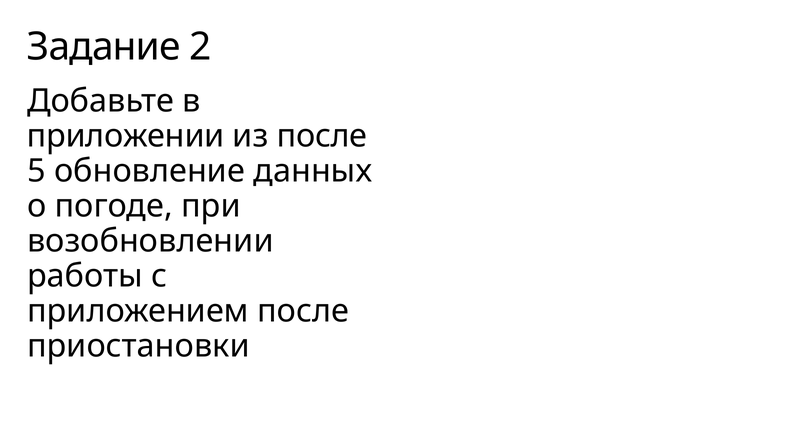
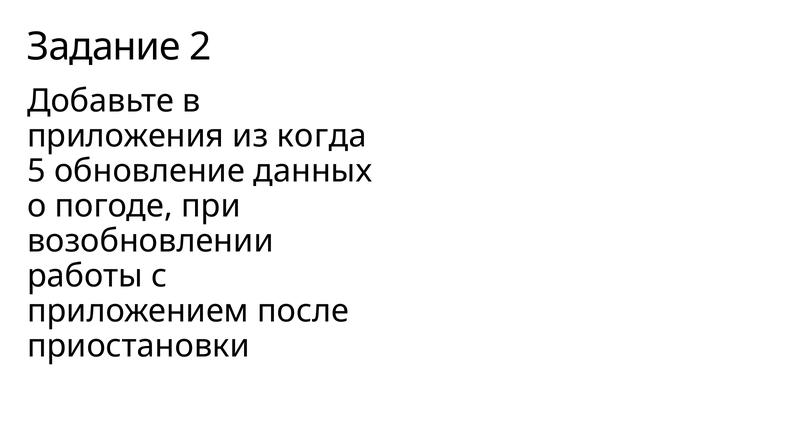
приложении: приложении -> приложения
из после: после -> когда
